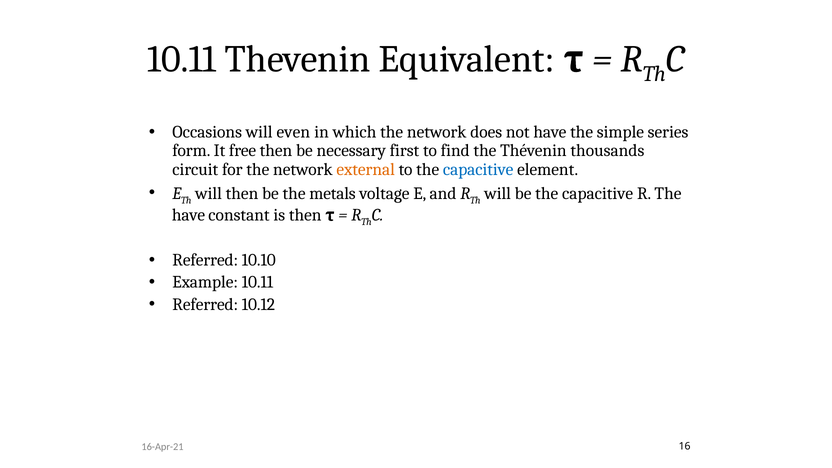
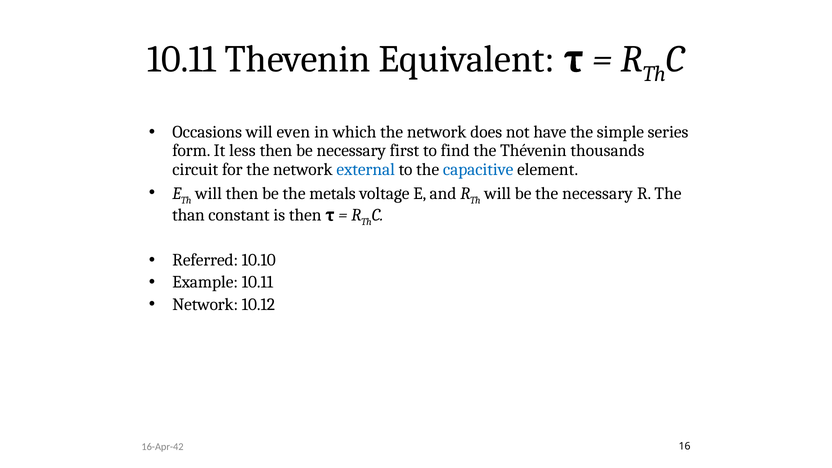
free: free -> less
external colour: orange -> blue
be the capacitive: capacitive -> necessary
have at (189, 215): have -> than
Referred at (205, 304): Referred -> Network
16-Apr-21: 16-Apr-21 -> 16-Apr-42
